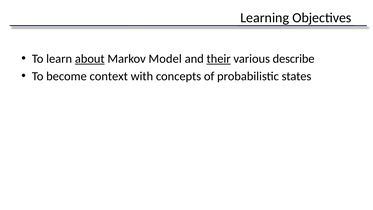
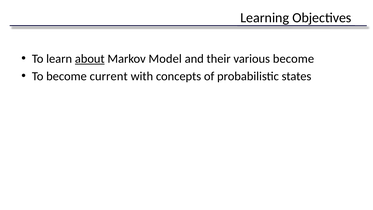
their underline: present -> none
various describe: describe -> become
context: context -> current
